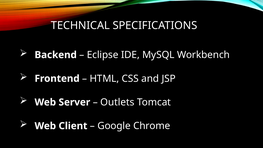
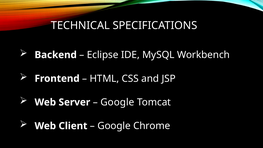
Outlets at (117, 102): Outlets -> Google
